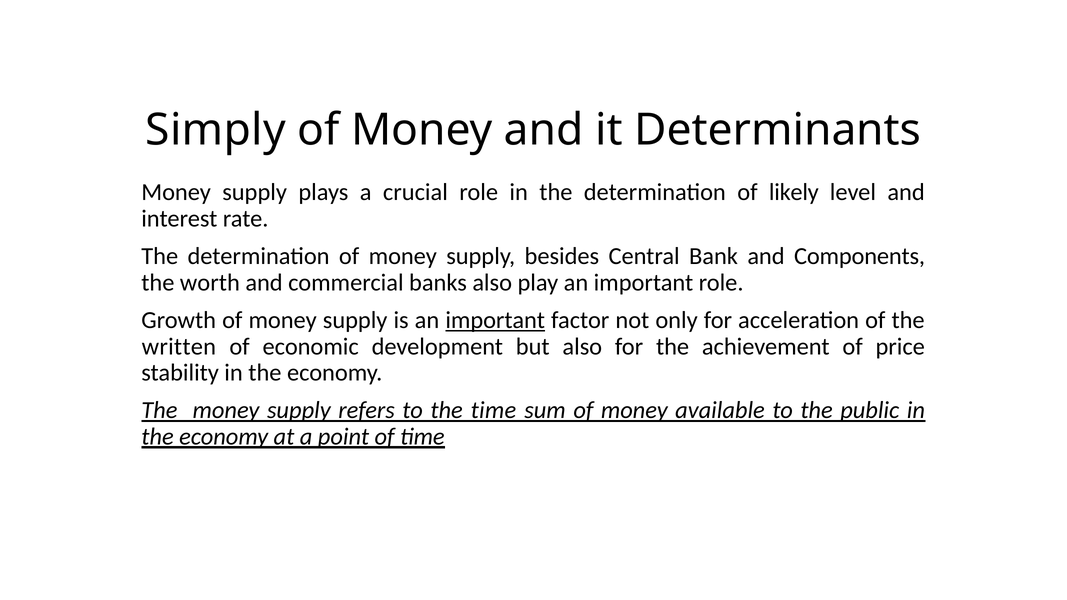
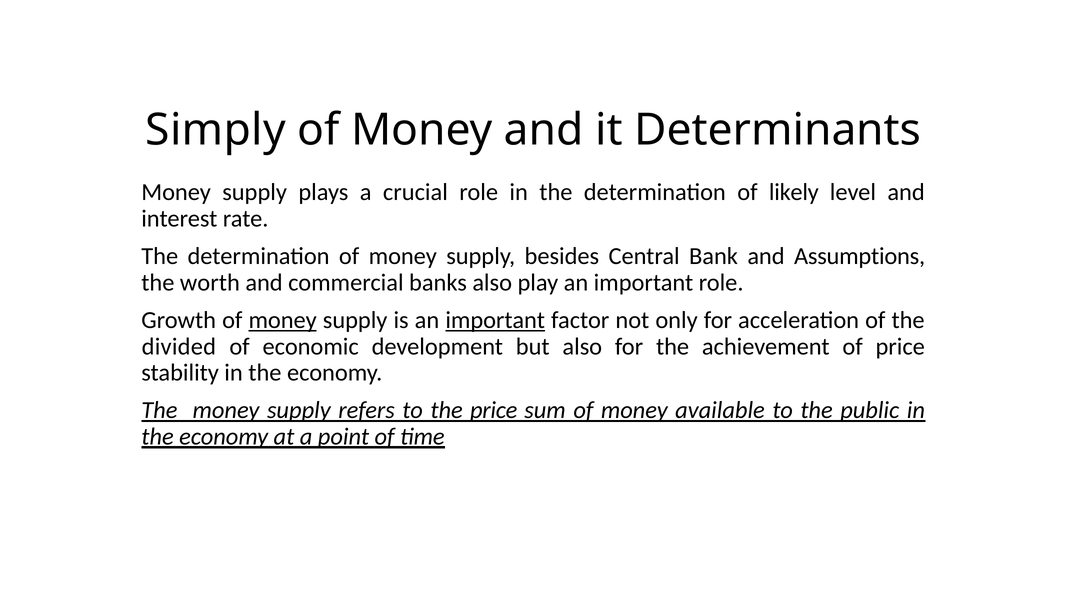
Components: Components -> Assumptions
money at (283, 320) underline: none -> present
written: written -> divided
the time: time -> price
